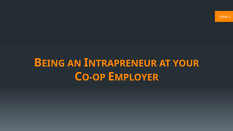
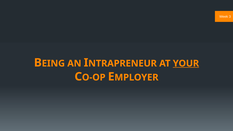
YOUR underline: none -> present
